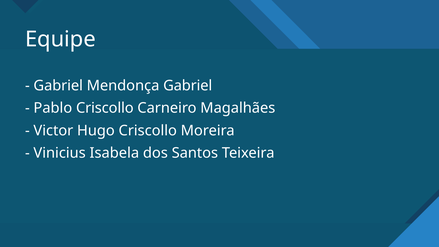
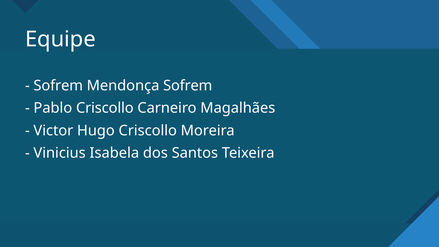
Gabriel at (58, 86): Gabriel -> Sofrem
Mendonça Gabriel: Gabriel -> Sofrem
